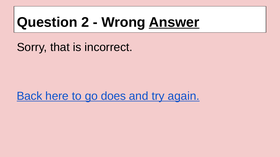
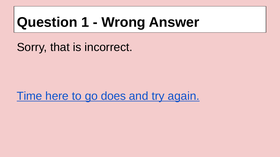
2: 2 -> 1
Answer underline: present -> none
Back: Back -> Time
